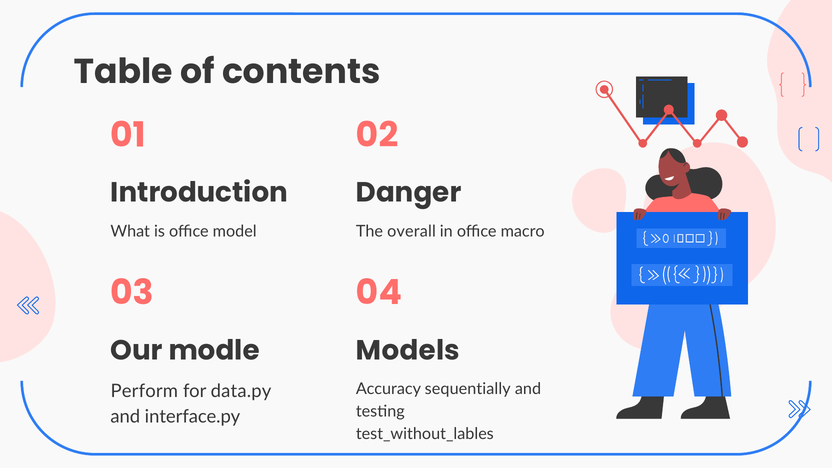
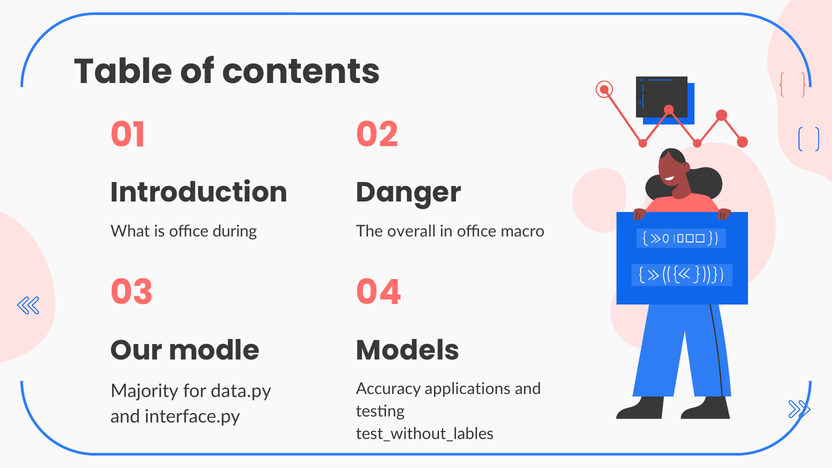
model: model -> during
sequentially: sequentially -> applications
Perform: Perform -> Majority
